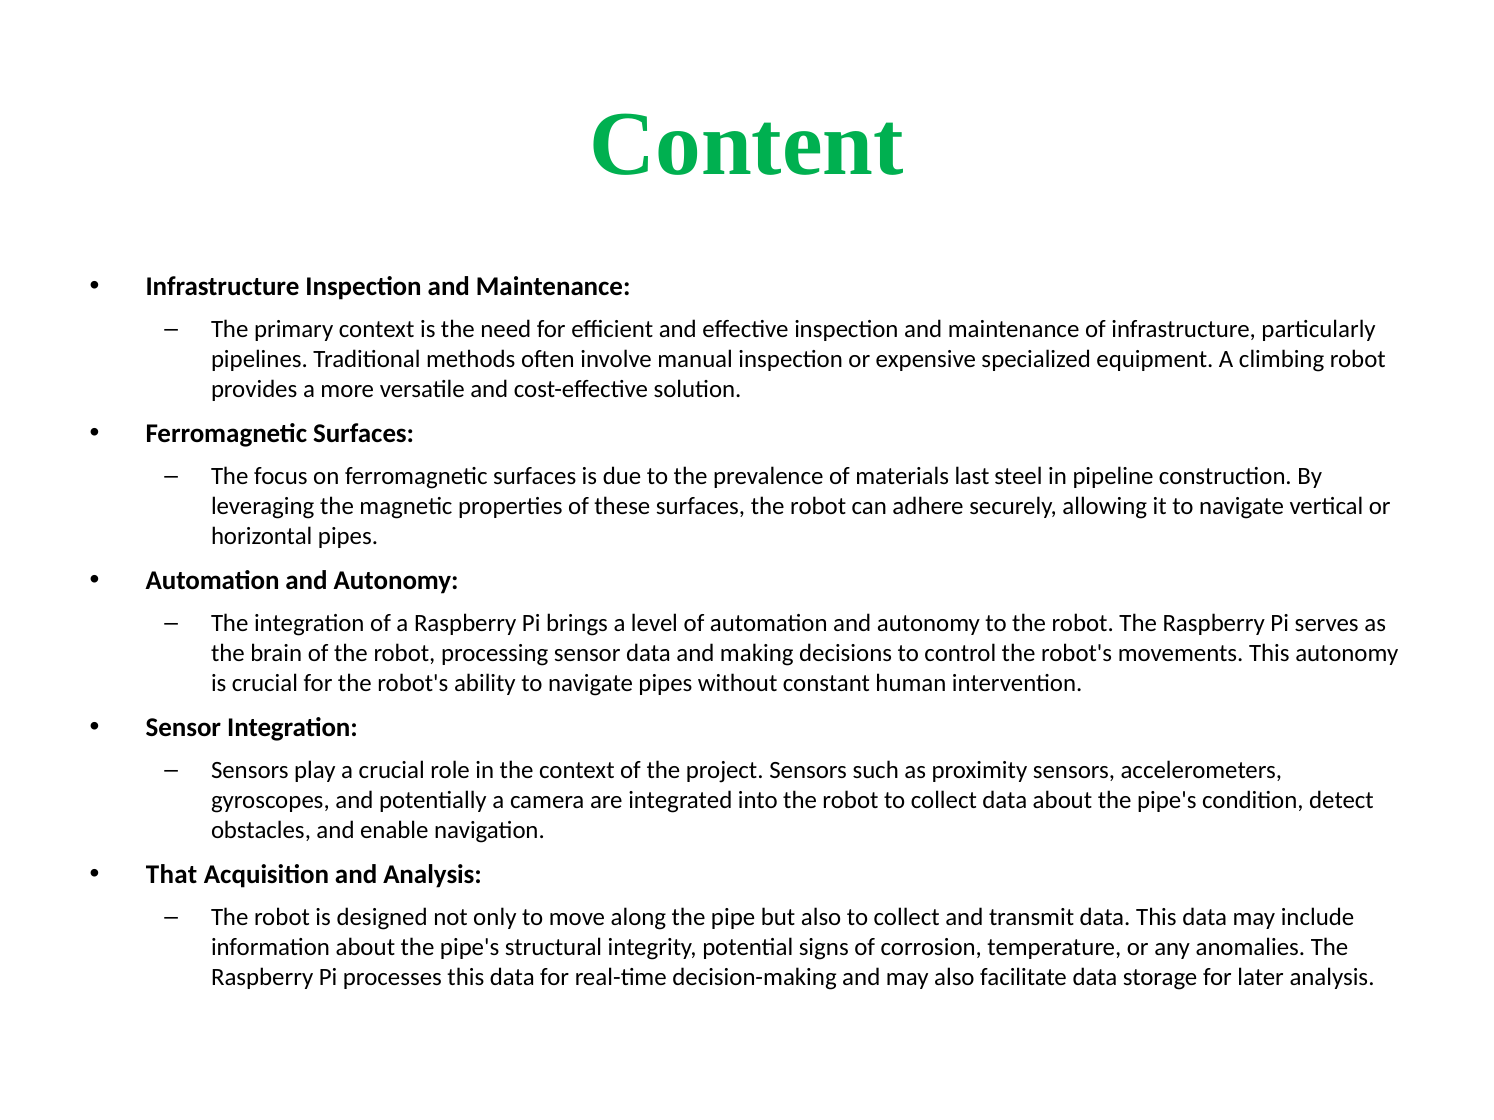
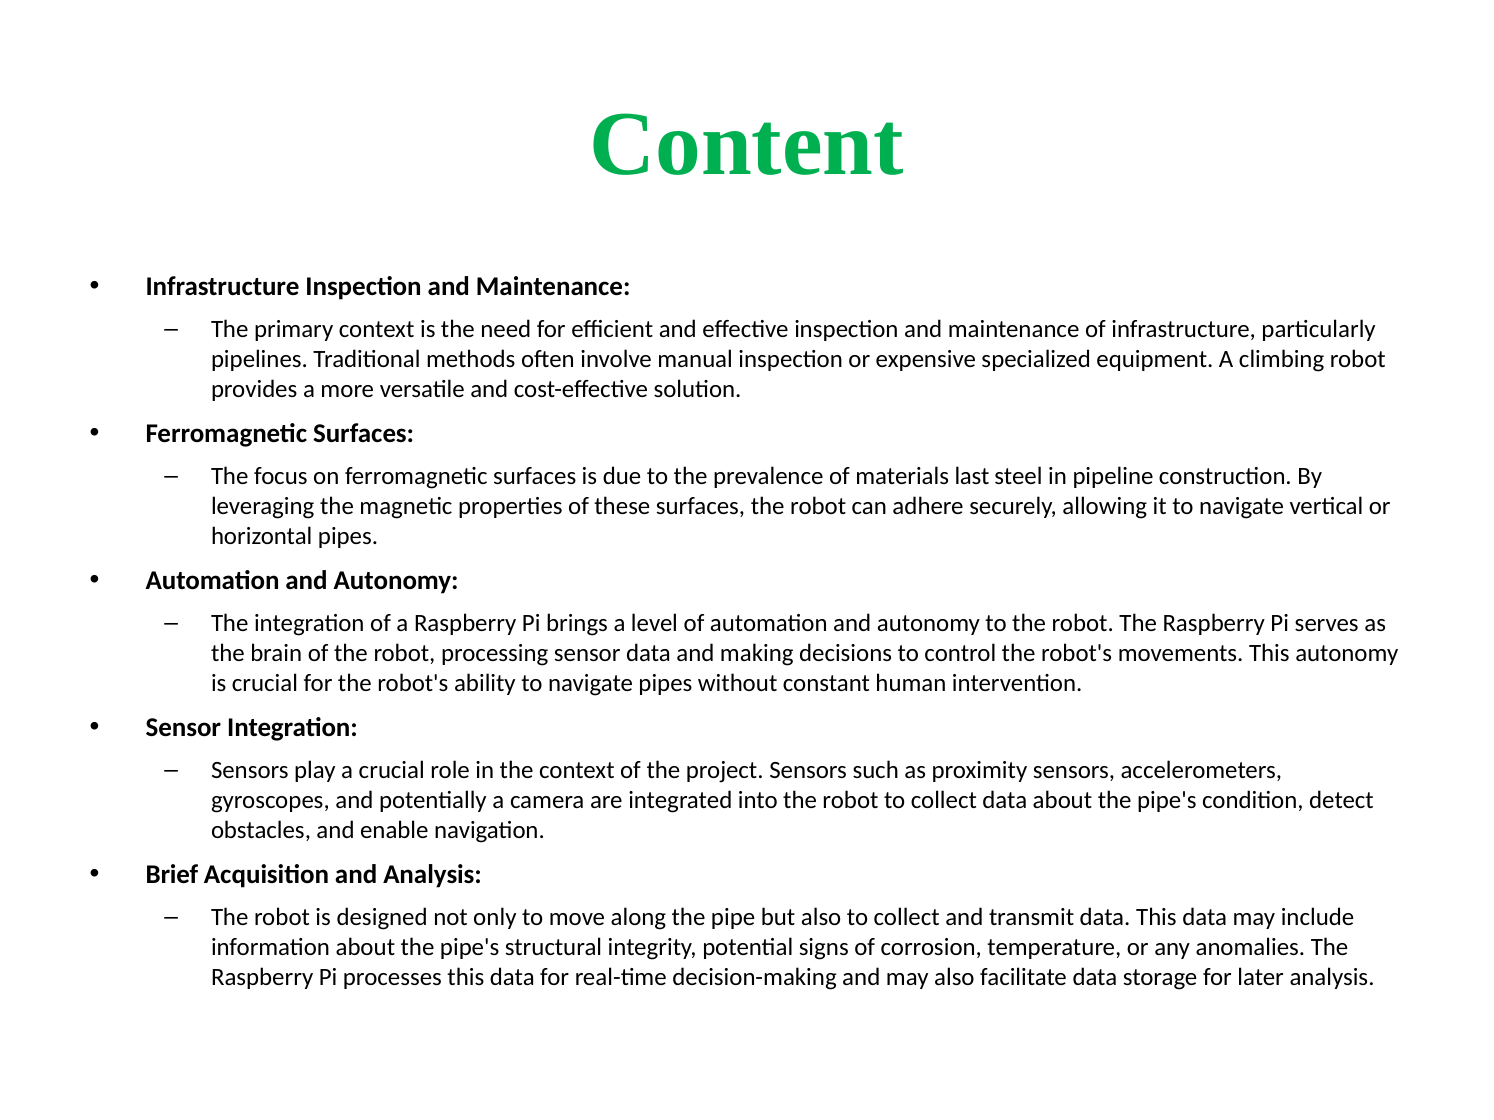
That: That -> Brief
